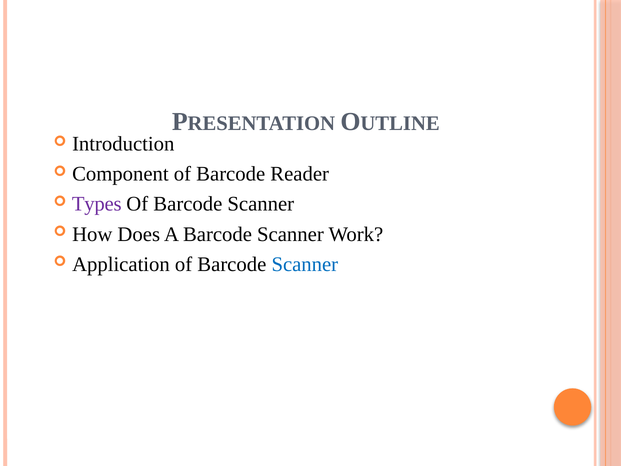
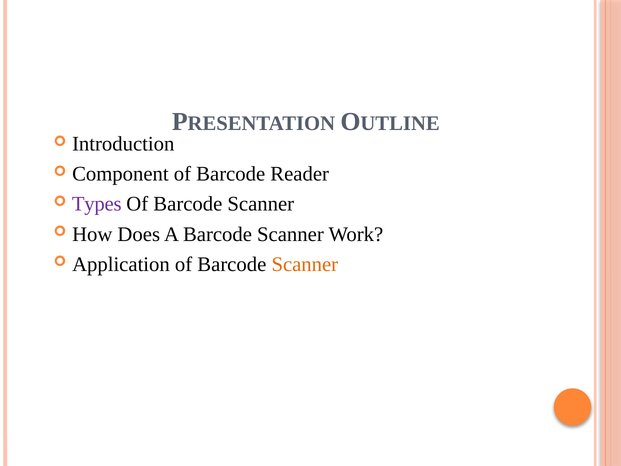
Scanner at (305, 264) colour: blue -> orange
